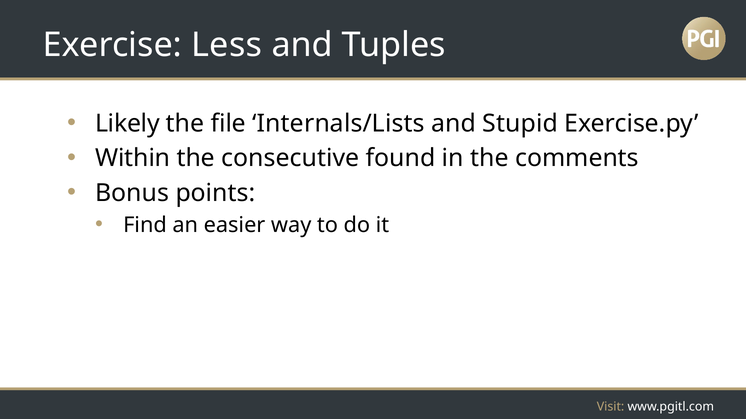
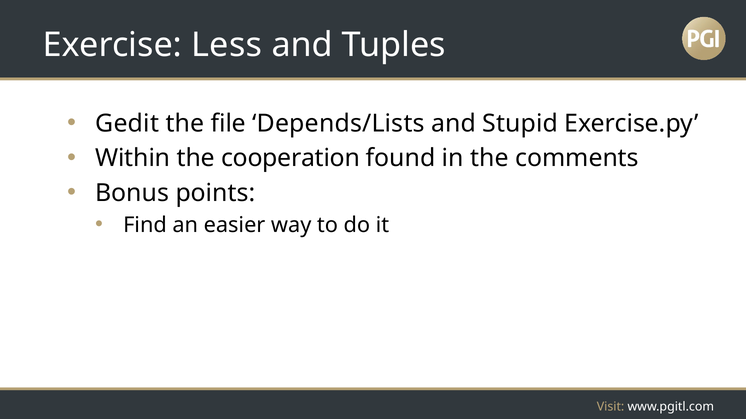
Likely: Likely -> Gedit
Internals/Lists: Internals/Lists -> Depends/Lists
consecutive: consecutive -> cooperation
